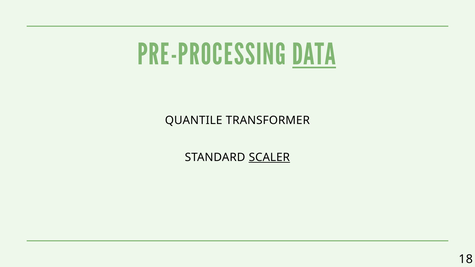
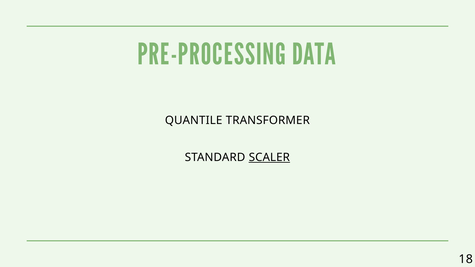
DATA underline: present -> none
